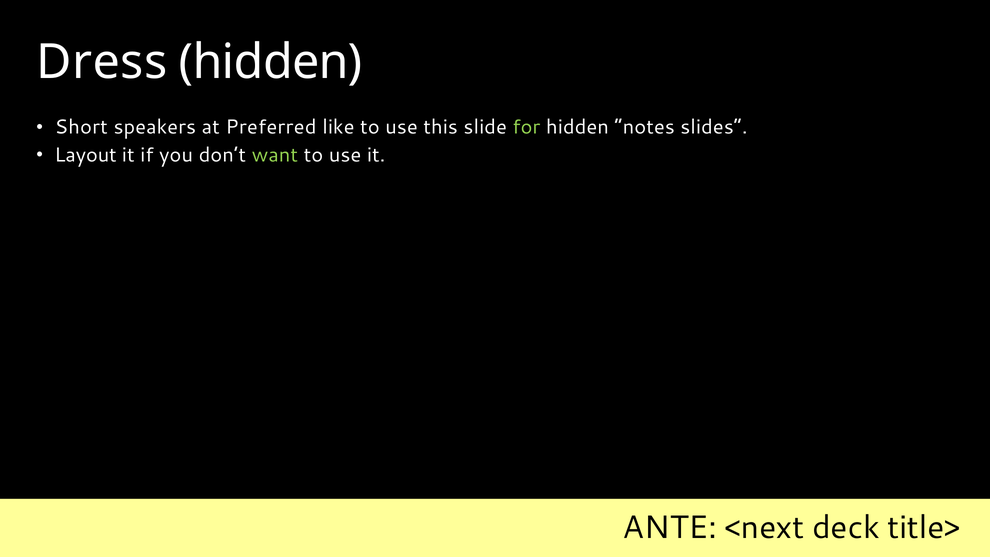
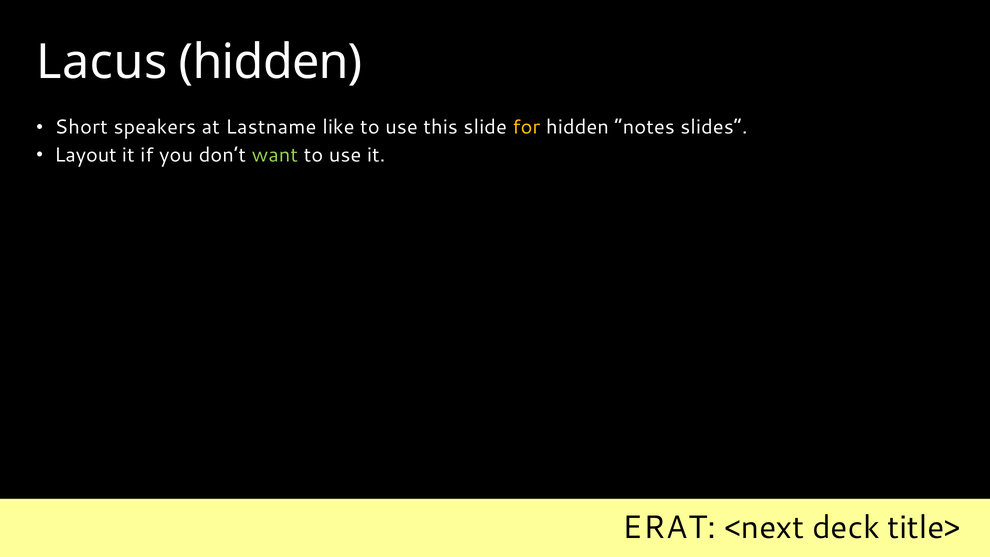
Dress: Dress -> Lacus
Preferred: Preferred -> Lastname
for colour: light green -> yellow
ANTE: ANTE -> ERAT
